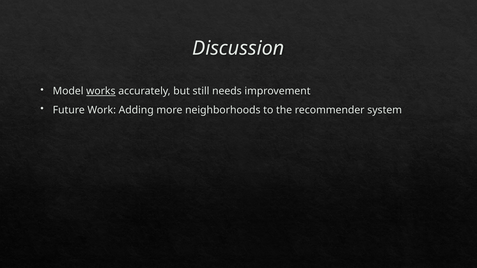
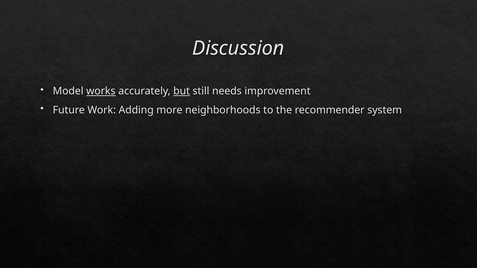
but underline: none -> present
